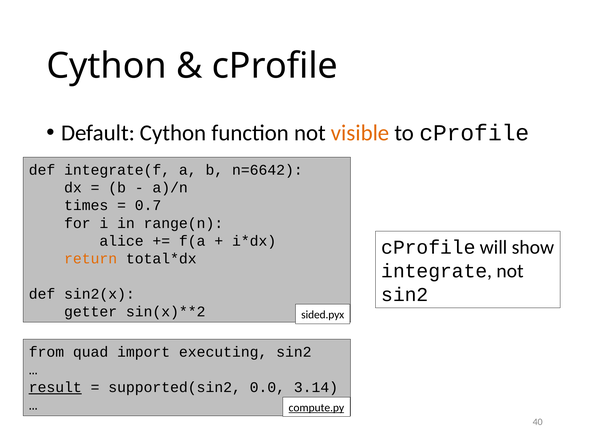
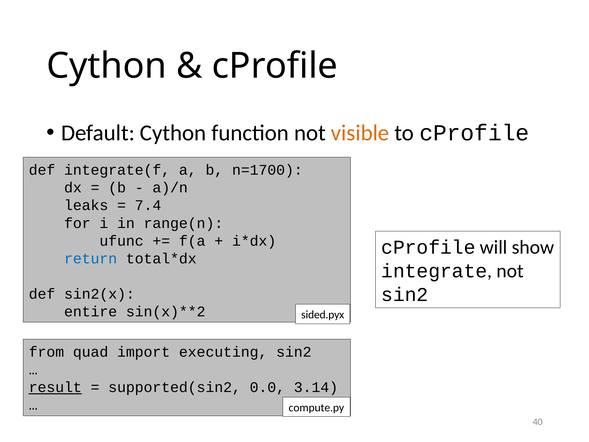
n=6642: n=6642 -> n=1700
times: times -> leaks
0.7: 0.7 -> 7.4
alice: alice -> ufunc
return colour: orange -> blue
getter: getter -> entire
compute.py underline: present -> none
